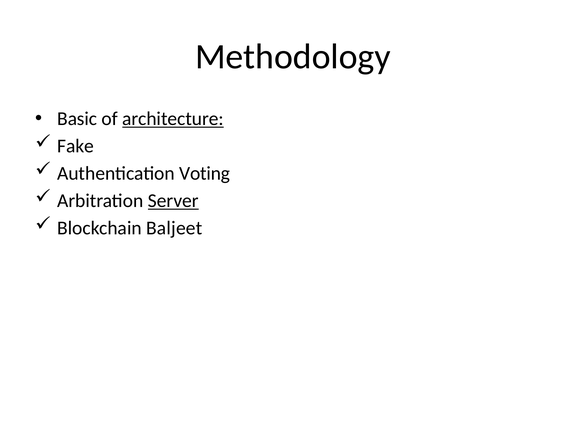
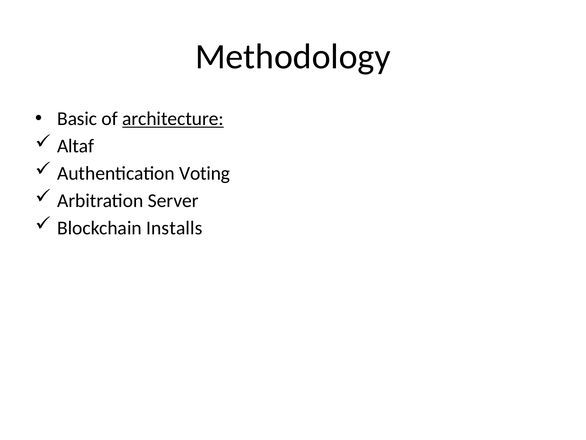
Fake: Fake -> Altaf
Server underline: present -> none
Baljeet: Baljeet -> Installs
